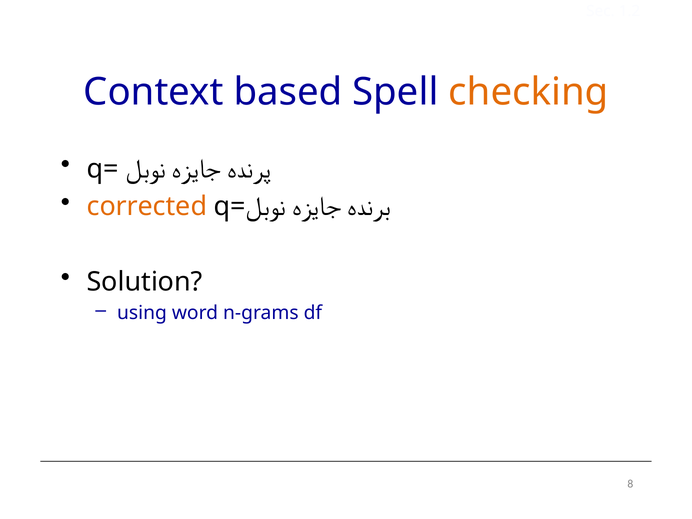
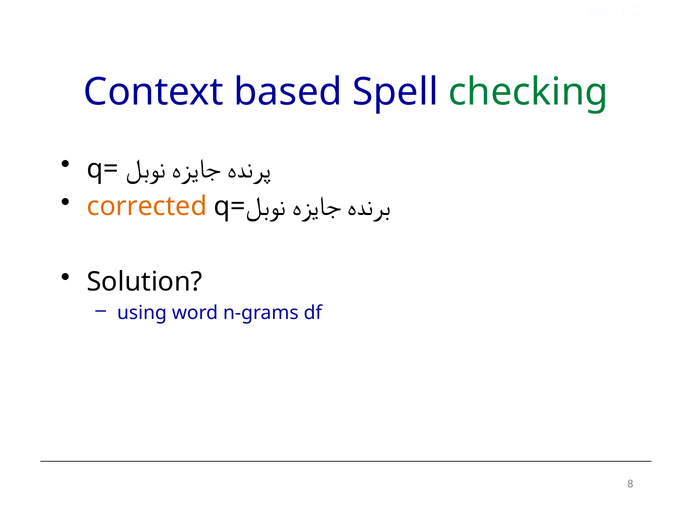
checking colour: orange -> green
